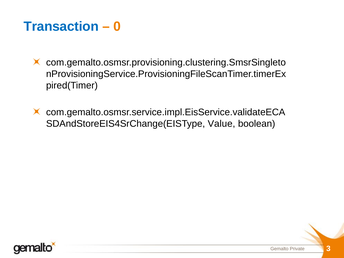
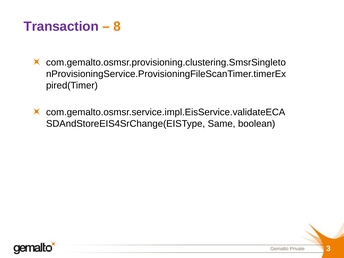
Transaction colour: blue -> purple
0: 0 -> 8
Value: Value -> Same
